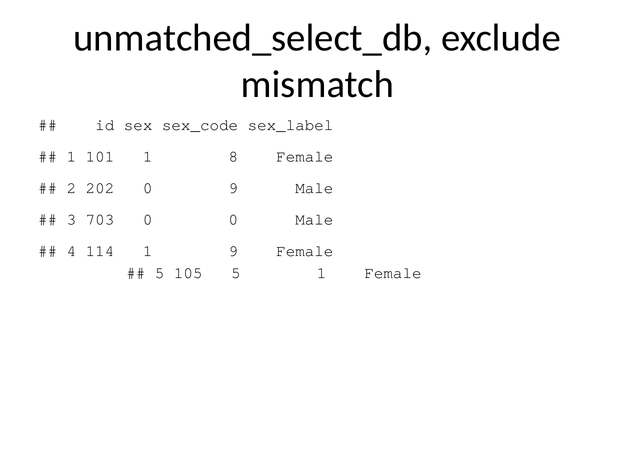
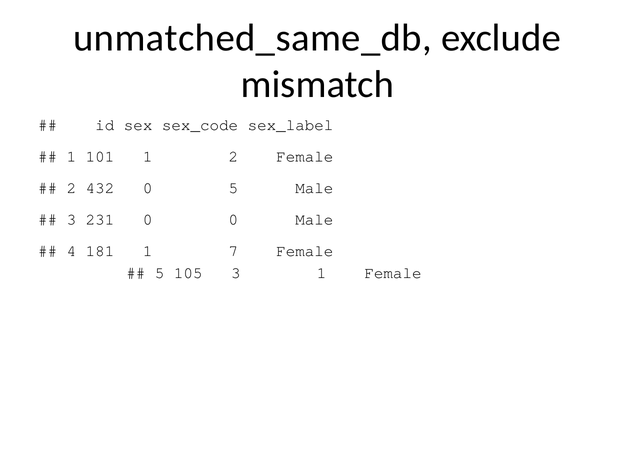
unmatched_select_db: unmatched_select_db -> unmatched_same_db
1 8: 8 -> 2
202: 202 -> 432
0 9: 9 -> 5
703: 703 -> 231
114: 114 -> 181
1 9: 9 -> 7
105 5: 5 -> 3
